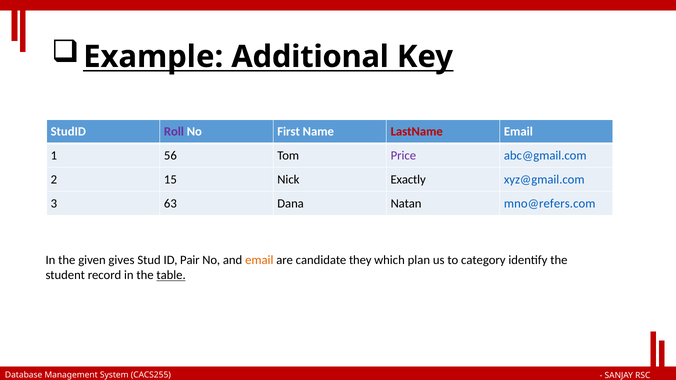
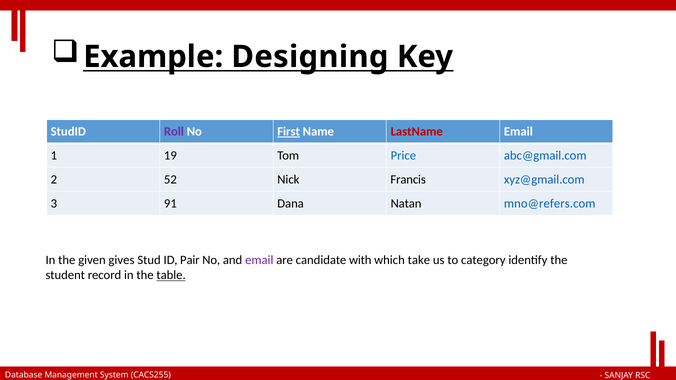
Additional: Additional -> Designing
First underline: none -> present
56: 56 -> 19
Price colour: purple -> blue
15: 15 -> 52
Exactly: Exactly -> Francis
63: 63 -> 91
email at (259, 260) colour: orange -> purple
they: they -> with
plan: plan -> take
